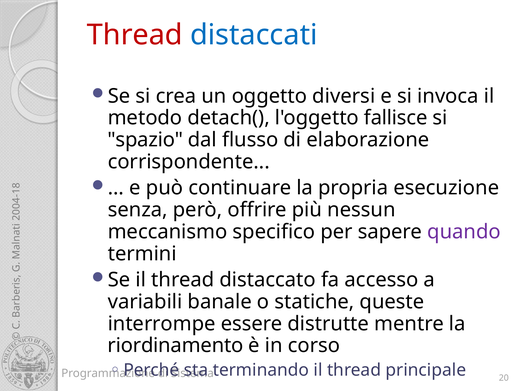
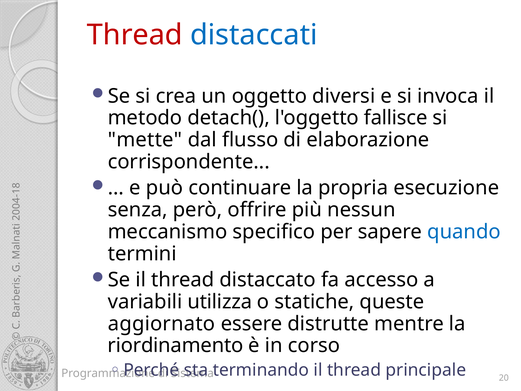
spazio: spazio -> mette
quando colour: purple -> blue
banale: banale -> utilizza
interrompe: interrompe -> aggiornato
